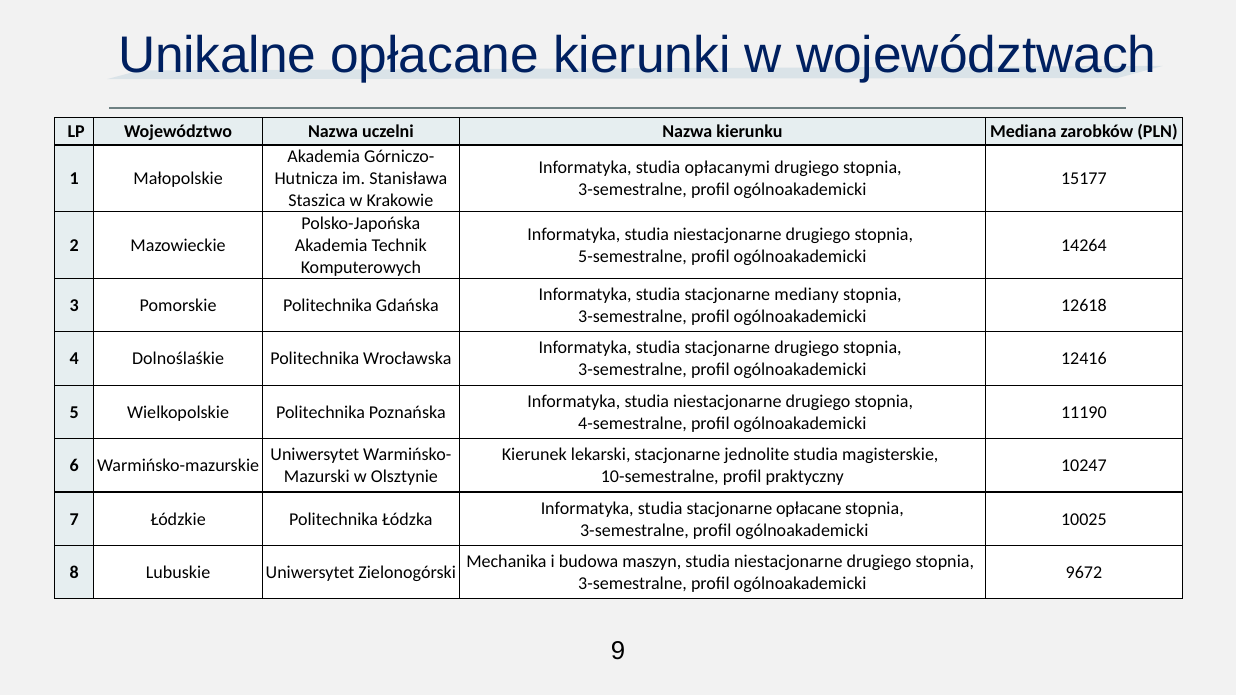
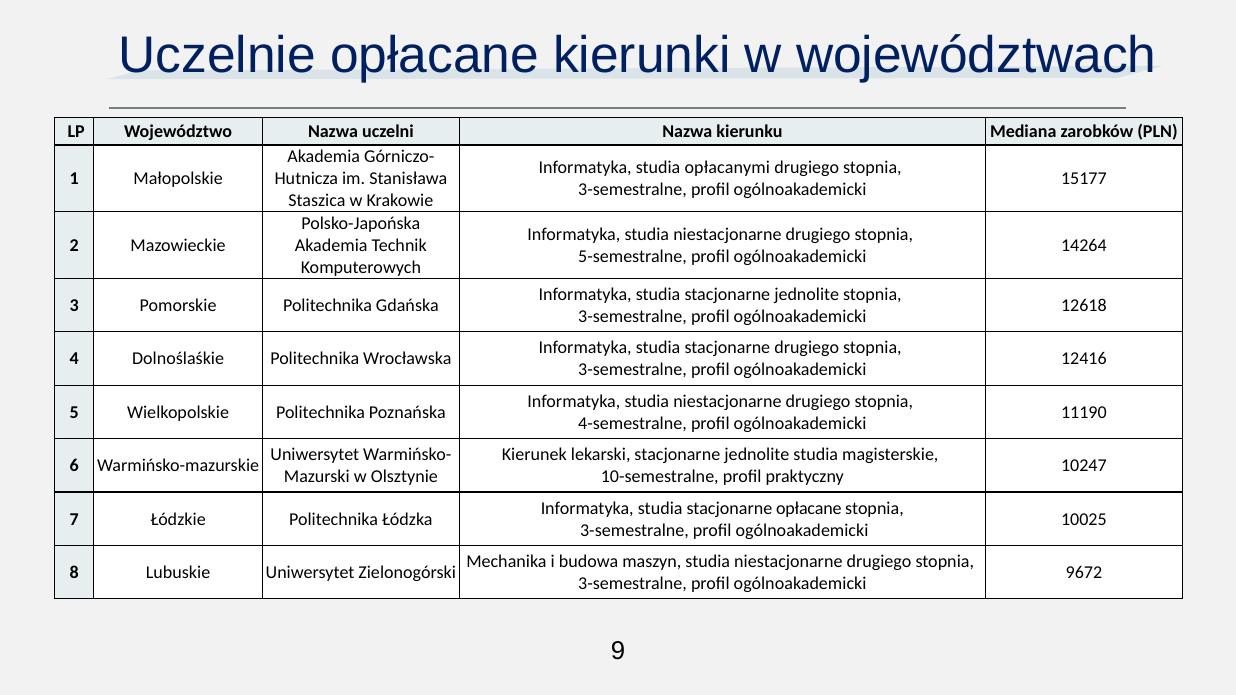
Unikalne: Unikalne -> Uczelnie
studia stacjonarne mediany: mediany -> jednolite
